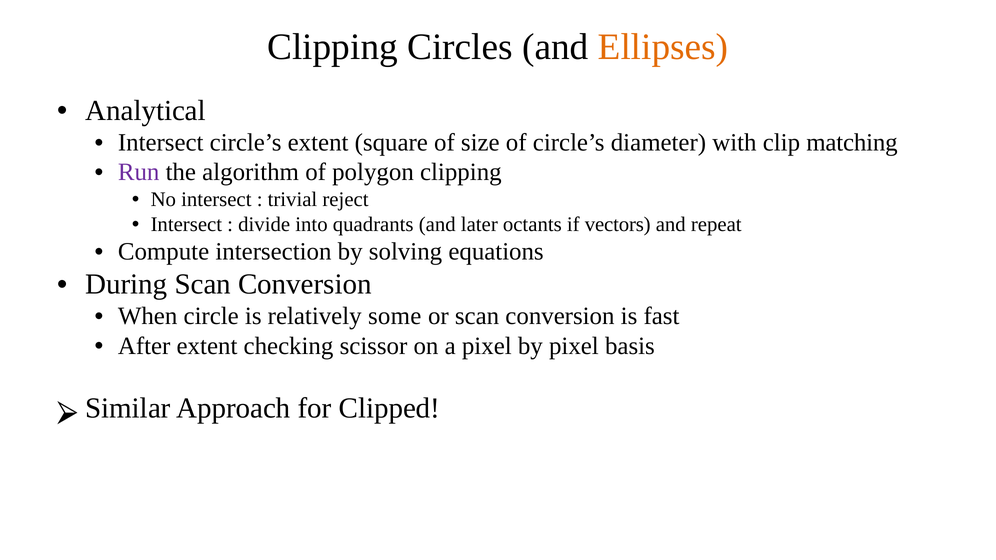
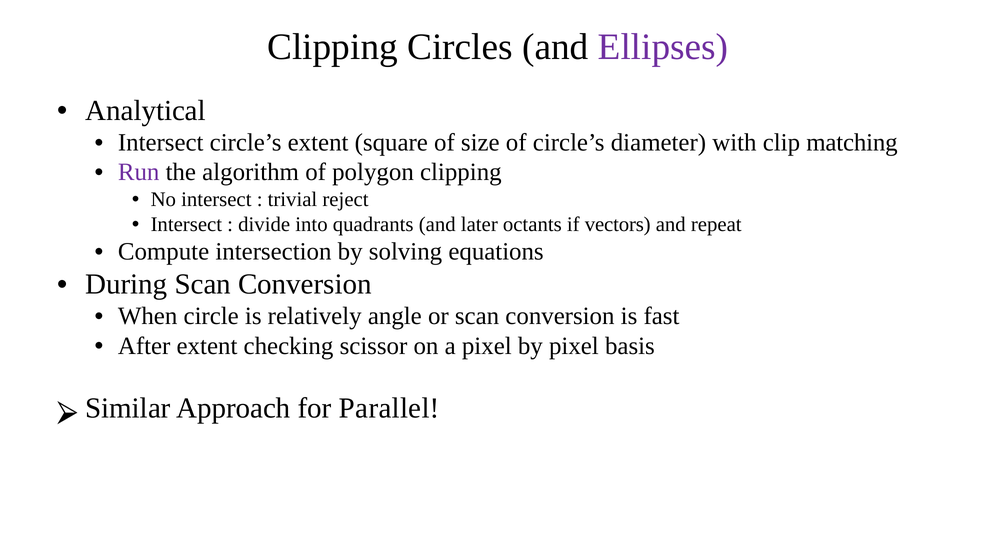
Ellipses colour: orange -> purple
some: some -> angle
Clipped: Clipped -> Parallel
